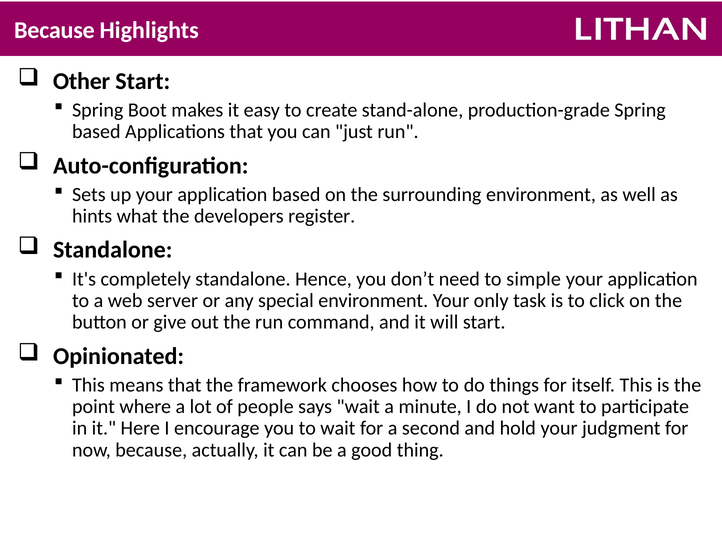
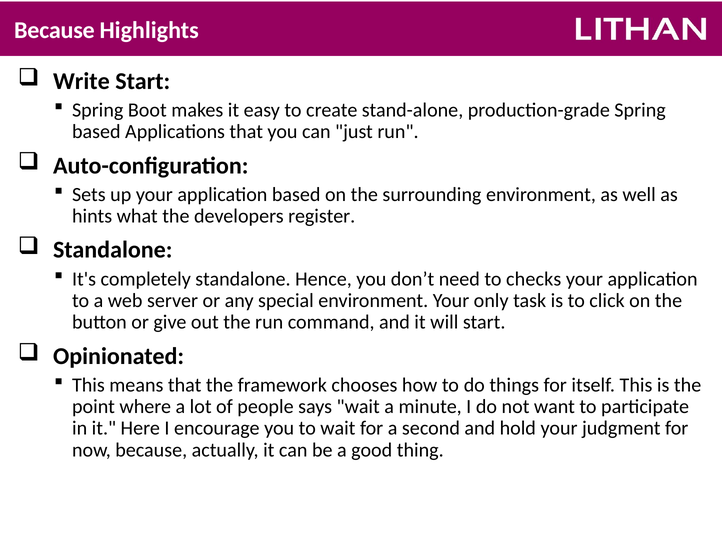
Other: Other -> Write
simple: simple -> checks
